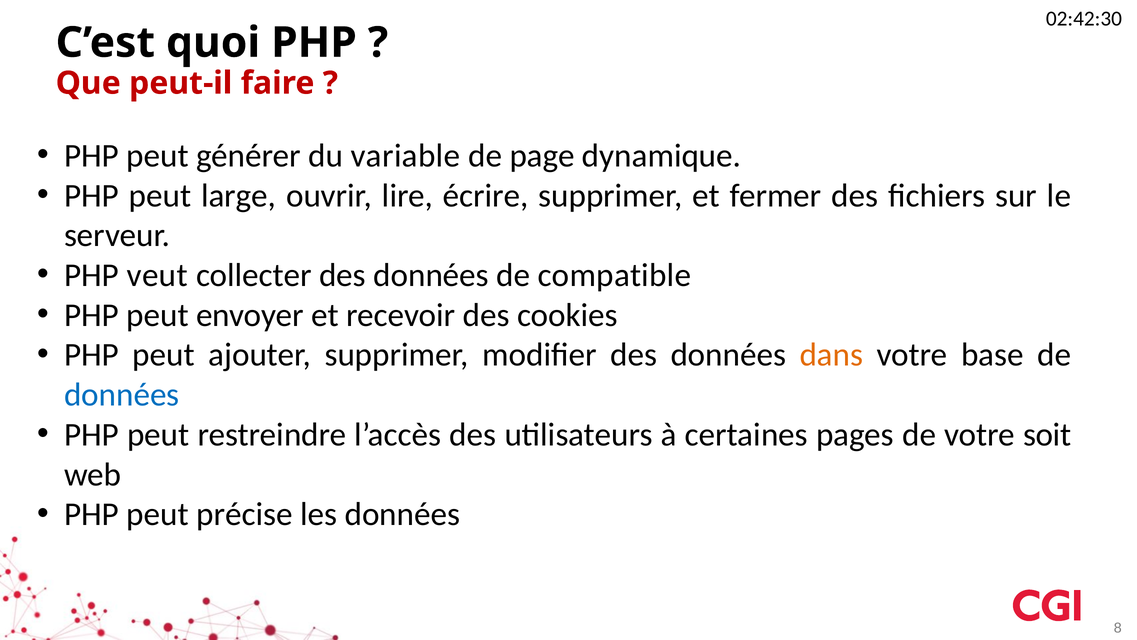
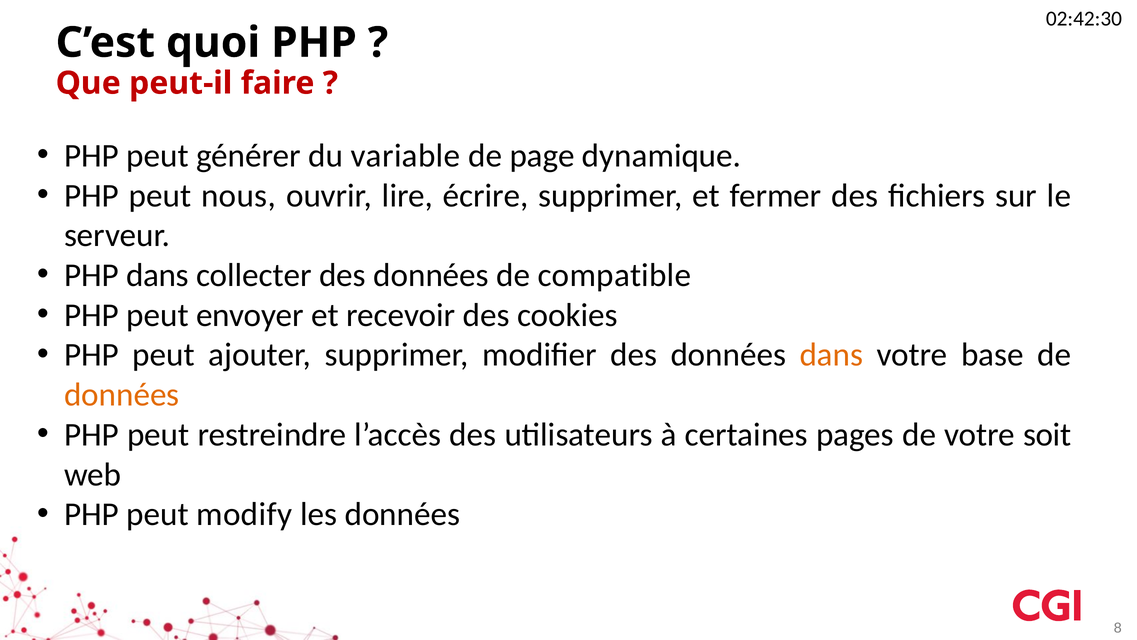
large: large -> nous
PHP veut: veut -> dans
données at (122, 395) colour: blue -> orange
précise: précise -> modify
